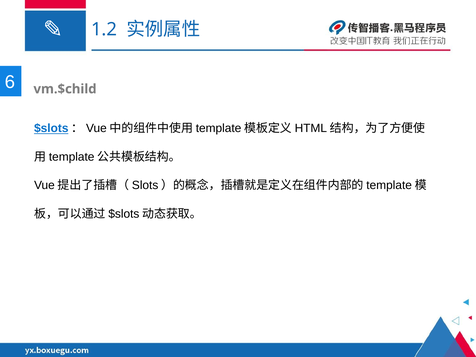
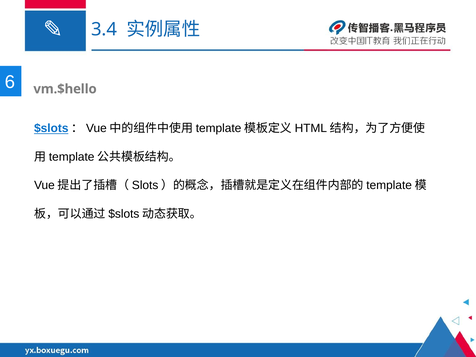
1.2: 1.2 -> 3.4
vm.$child: vm.$child -> vm.$hello
